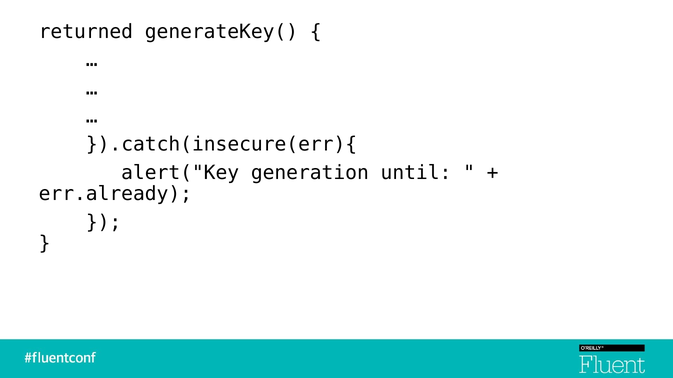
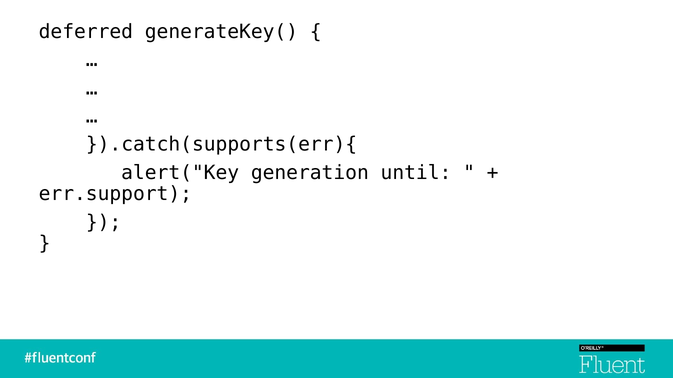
returned: returned -> deferred
}).catch(insecure(err){: }).catch(insecure(err){ -> }).catch(supports(err){
err.already: err.already -> err.support
